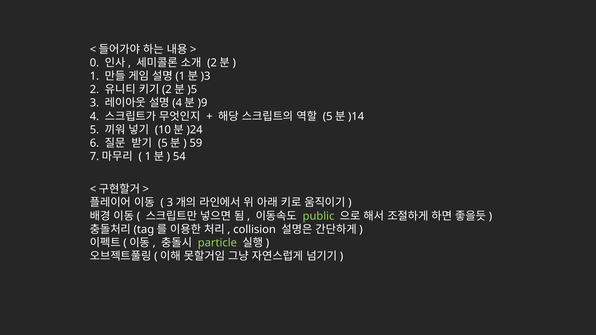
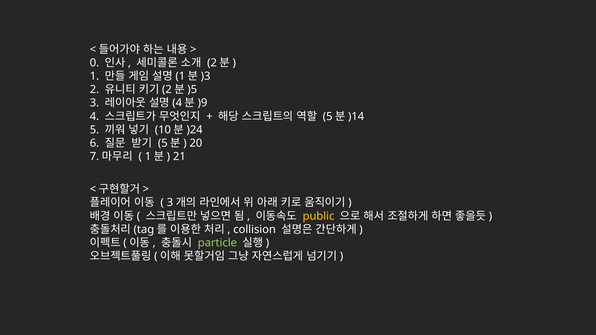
59: 59 -> 20
54: 54 -> 21
public colour: light green -> yellow
